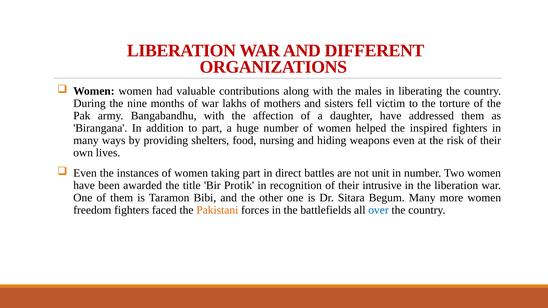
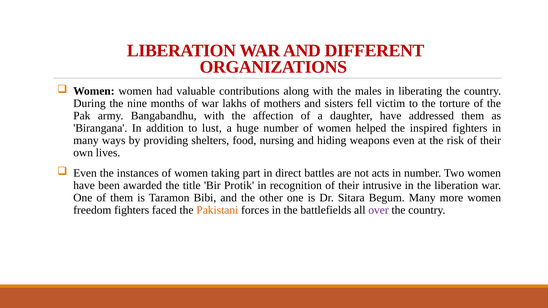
to part: part -> lust
unit: unit -> acts
over colour: blue -> purple
